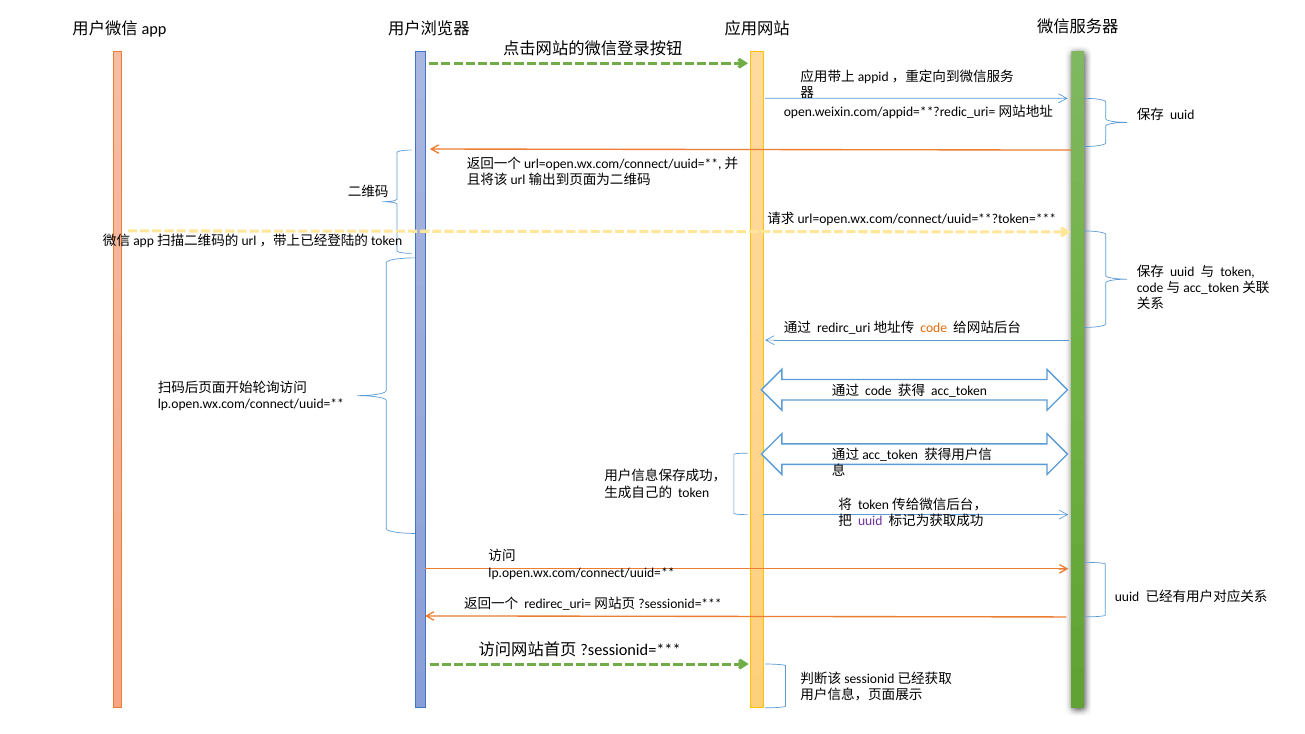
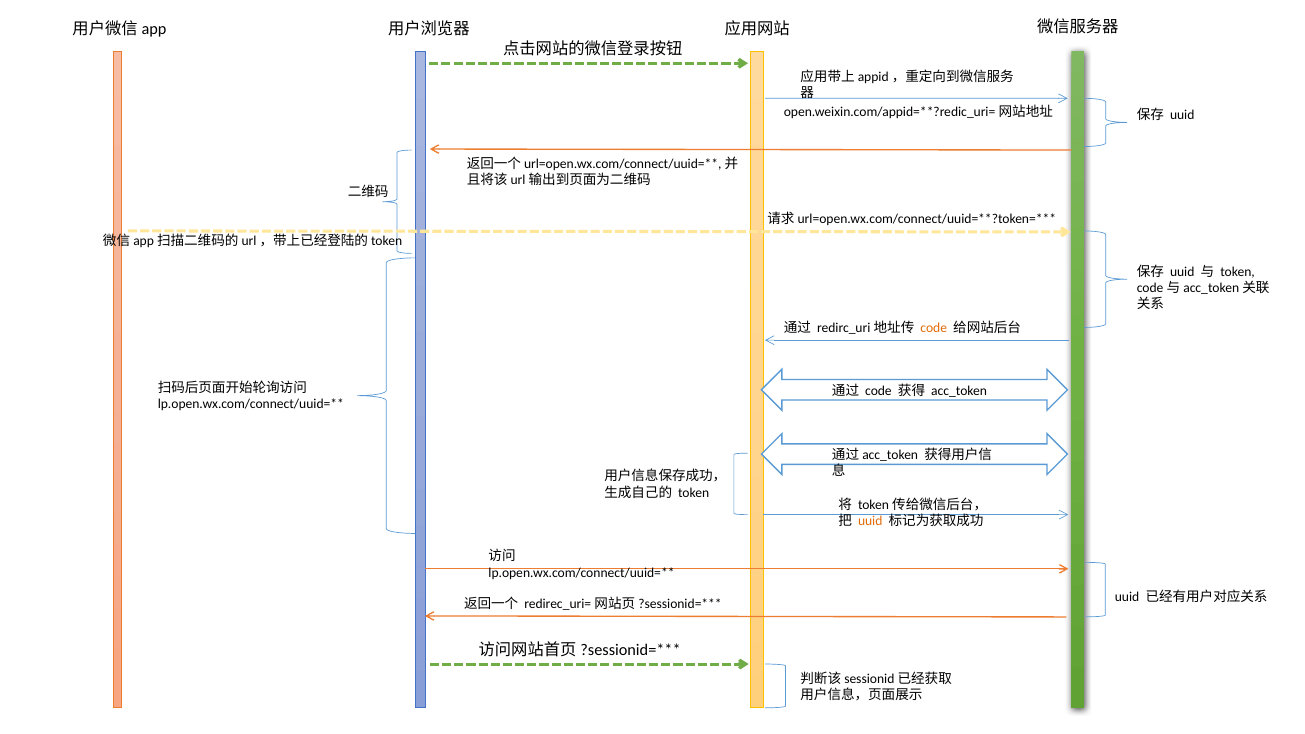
uuid at (870, 521) colour: purple -> orange
